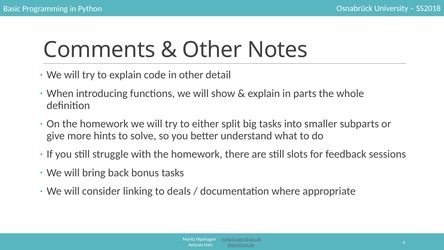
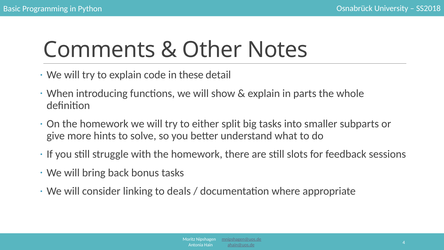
in other: other -> these
